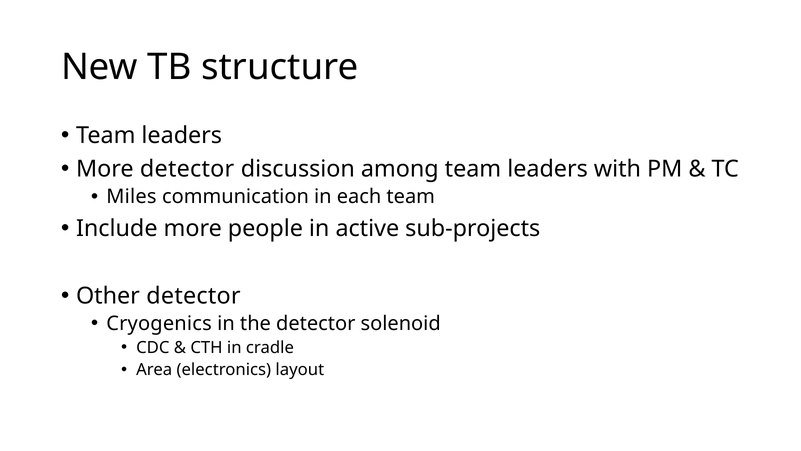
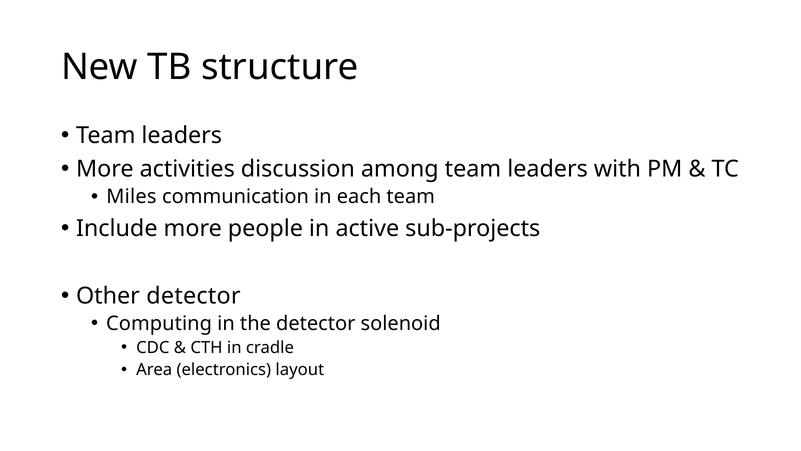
More detector: detector -> activities
Cryogenics: Cryogenics -> Computing
